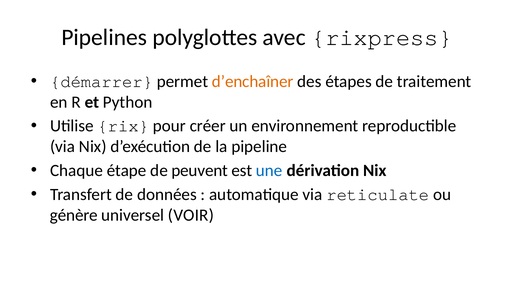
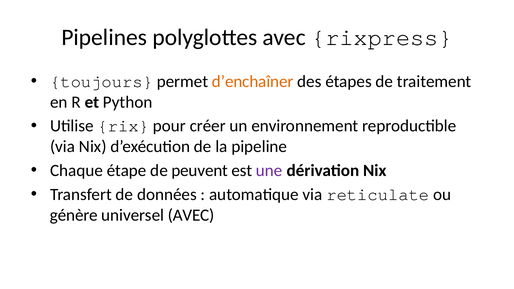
démarrer: démarrer -> toujours
une colour: blue -> purple
universel VOIR: VOIR -> AVEC
